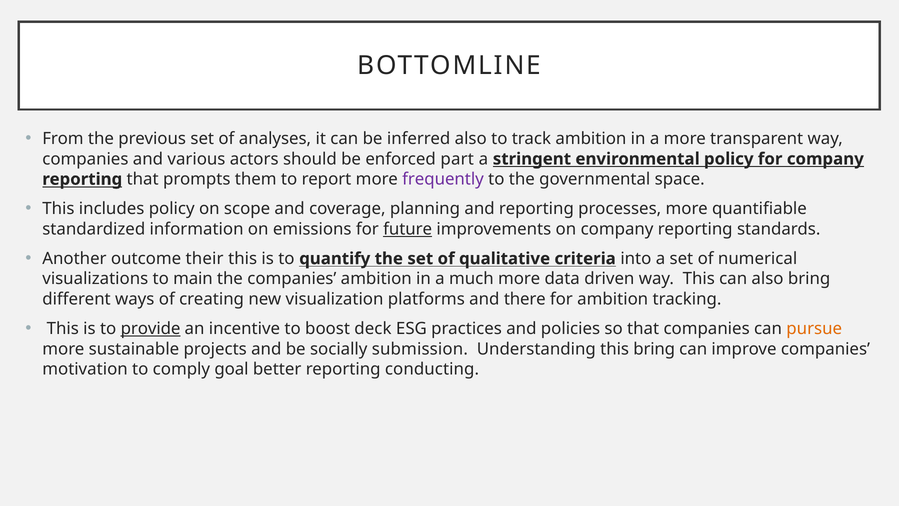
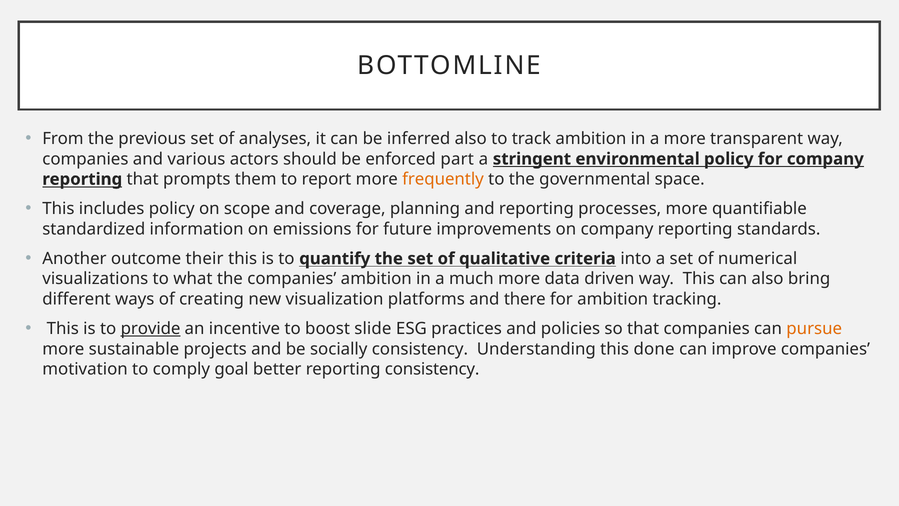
frequently colour: purple -> orange
future underline: present -> none
main: main -> what
deck: deck -> slide
socially submission: submission -> consistency
this bring: bring -> done
reporting conducting: conducting -> consistency
